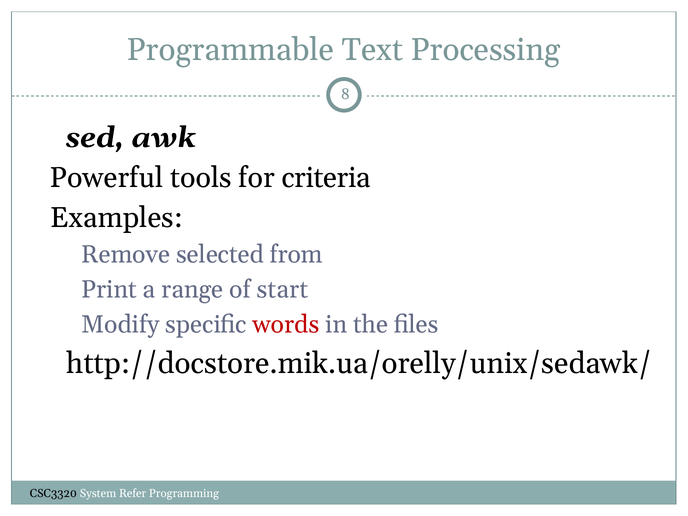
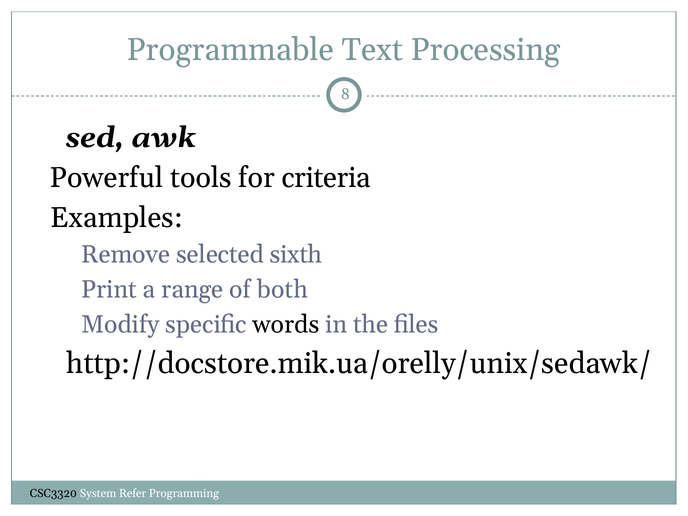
from: from -> sixth
start: start -> both
words colour: red -> black
